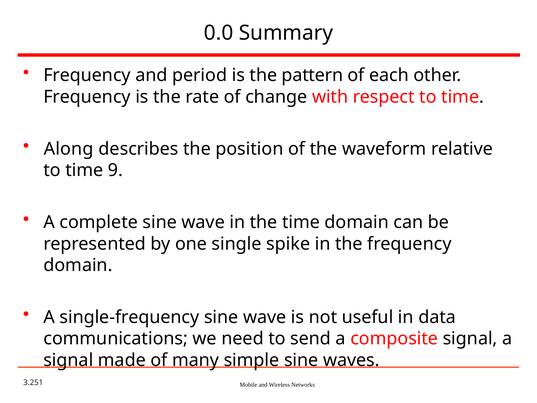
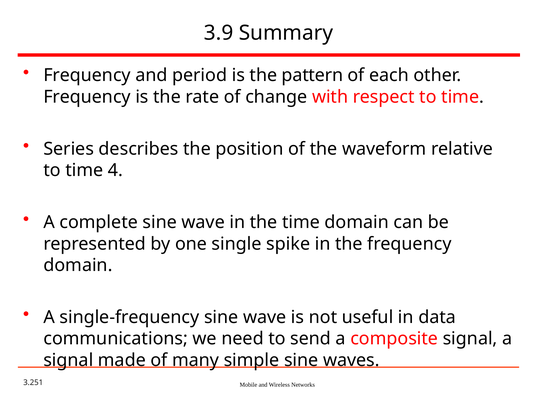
0.0: 0.0 -> 3.9
Along: Along -> Series
9: 9 -> 4
